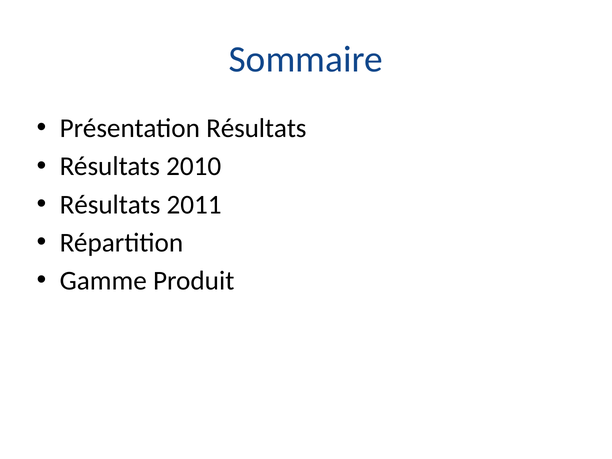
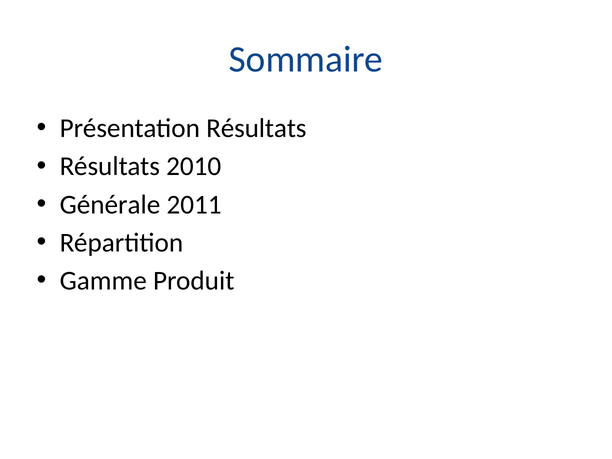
Résultats at (110, 205): Résultats -> Générale
